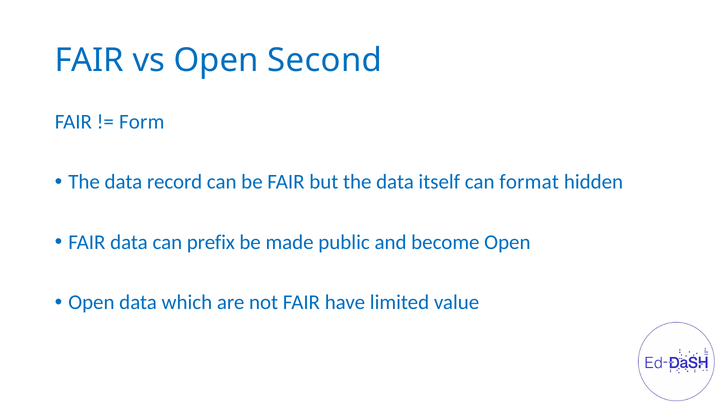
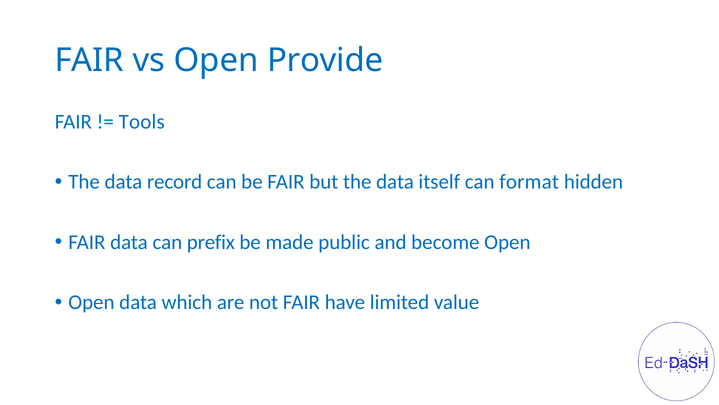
Second: Second -> Provide
Form: Form -> Tools
